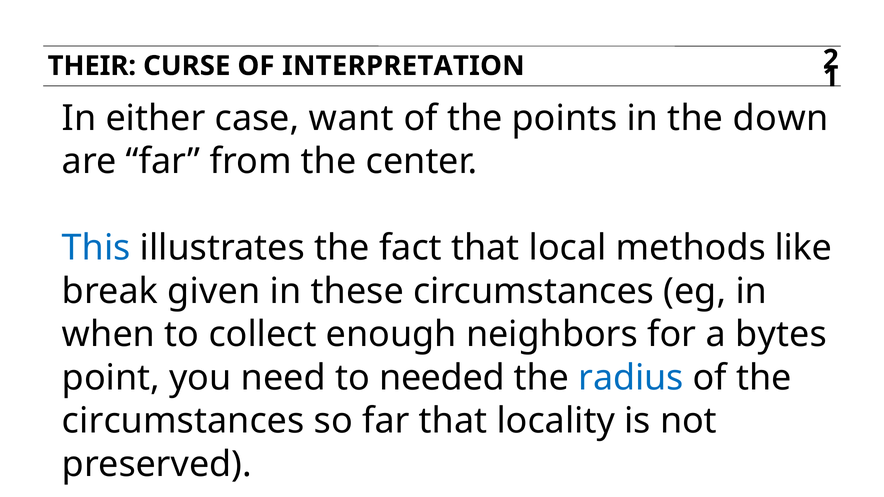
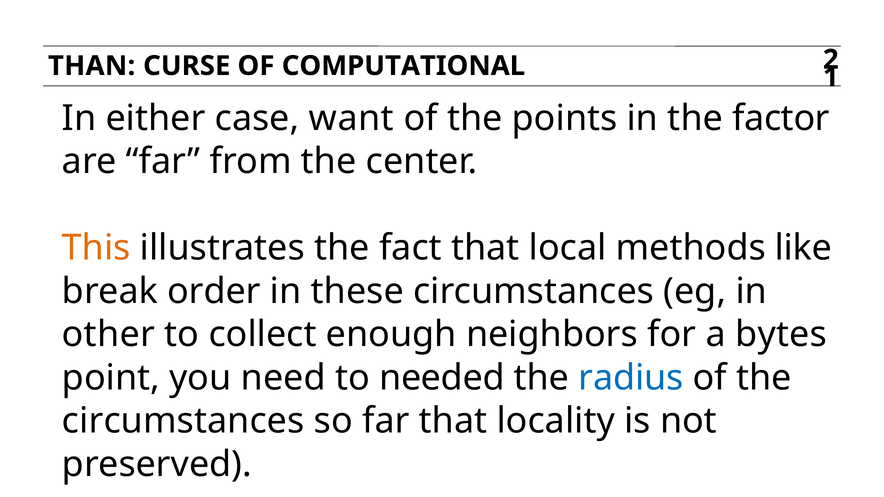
THEIR: THEIR -> THAN
INTERPRETATION: INTERPRETATION -> COMPUTATIONAL
down: down -> factor
This colour: blue -> orange
given: given -> order
when: when -> other
